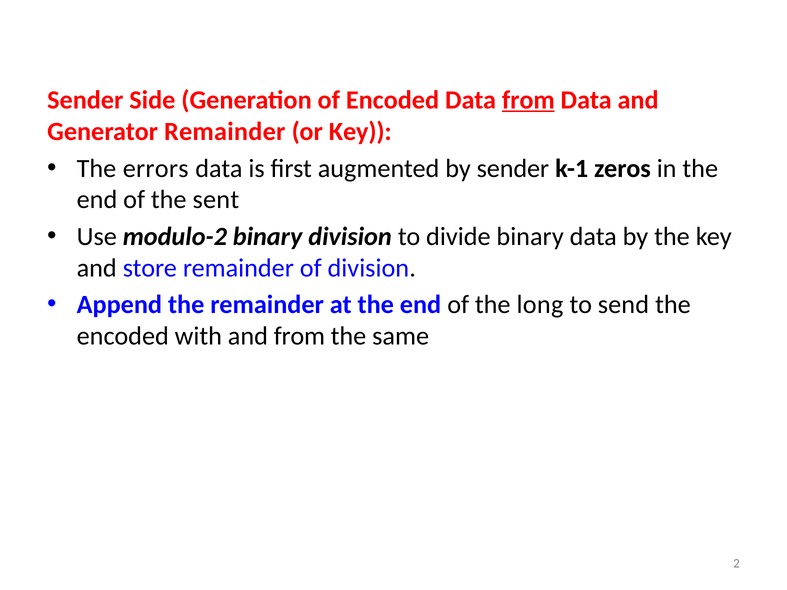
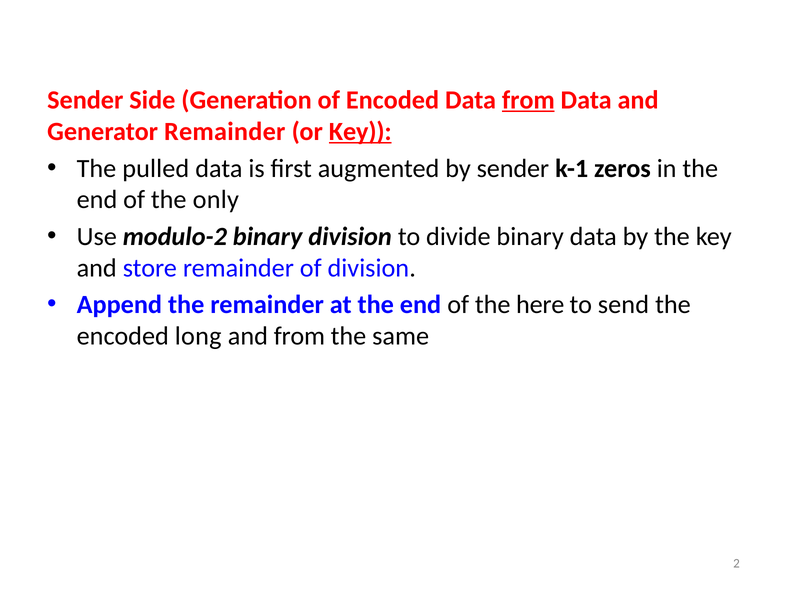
Key at (360, 132) underline: none -> present
errors: errors -> pulled
sent: sent -> only
long: long -> here
with: with -> long
